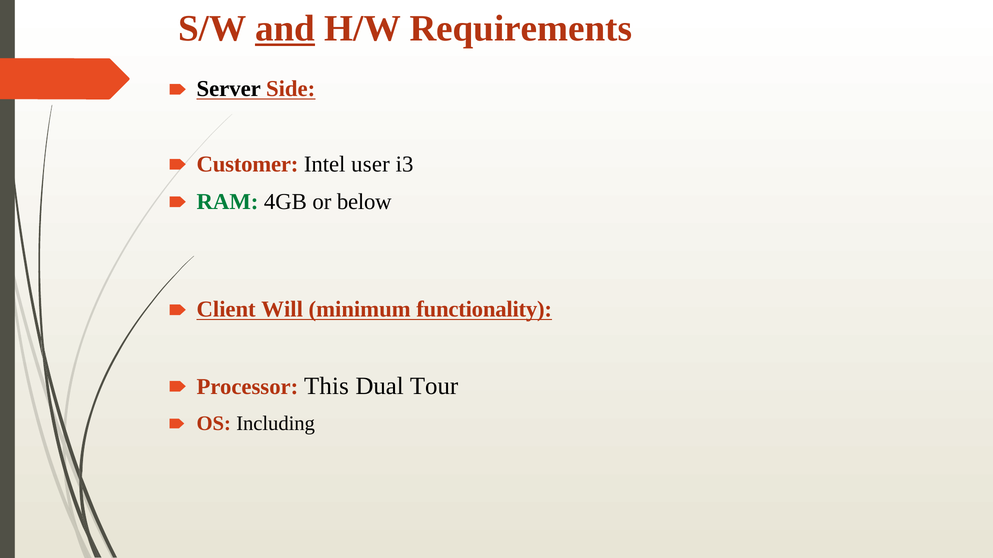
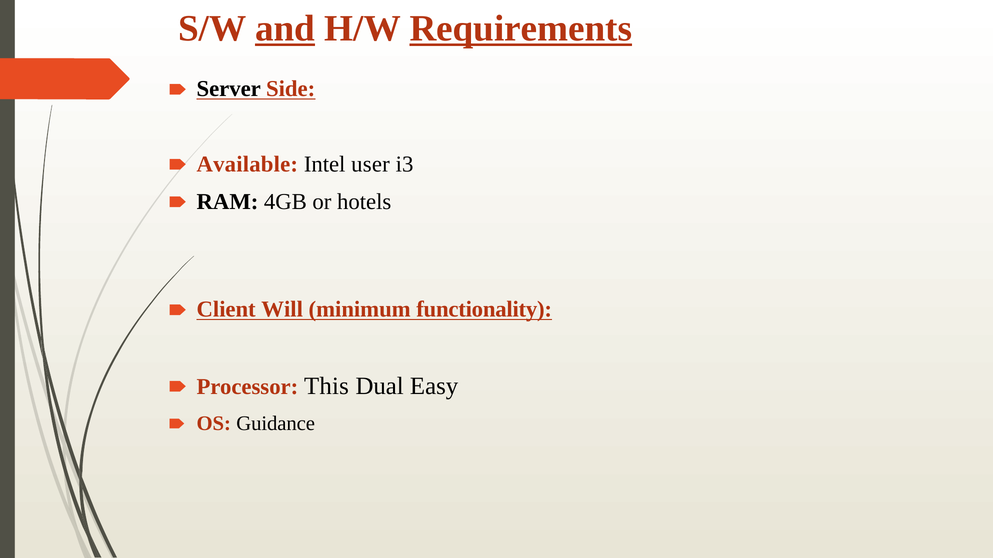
Requirements underline: none -> present
Customer: Customer -> Available
RAM colour: green -> black
below: below -> hotels
Tour: Tour -> Easy
Including: Including -> Guidance
